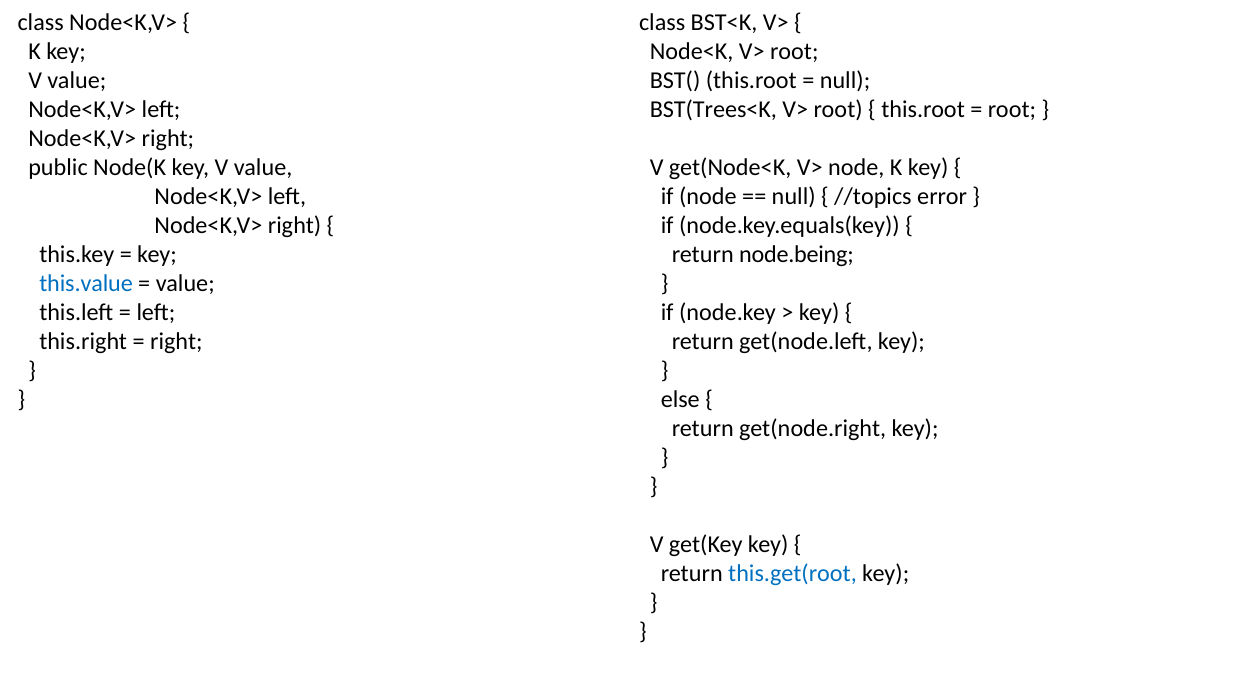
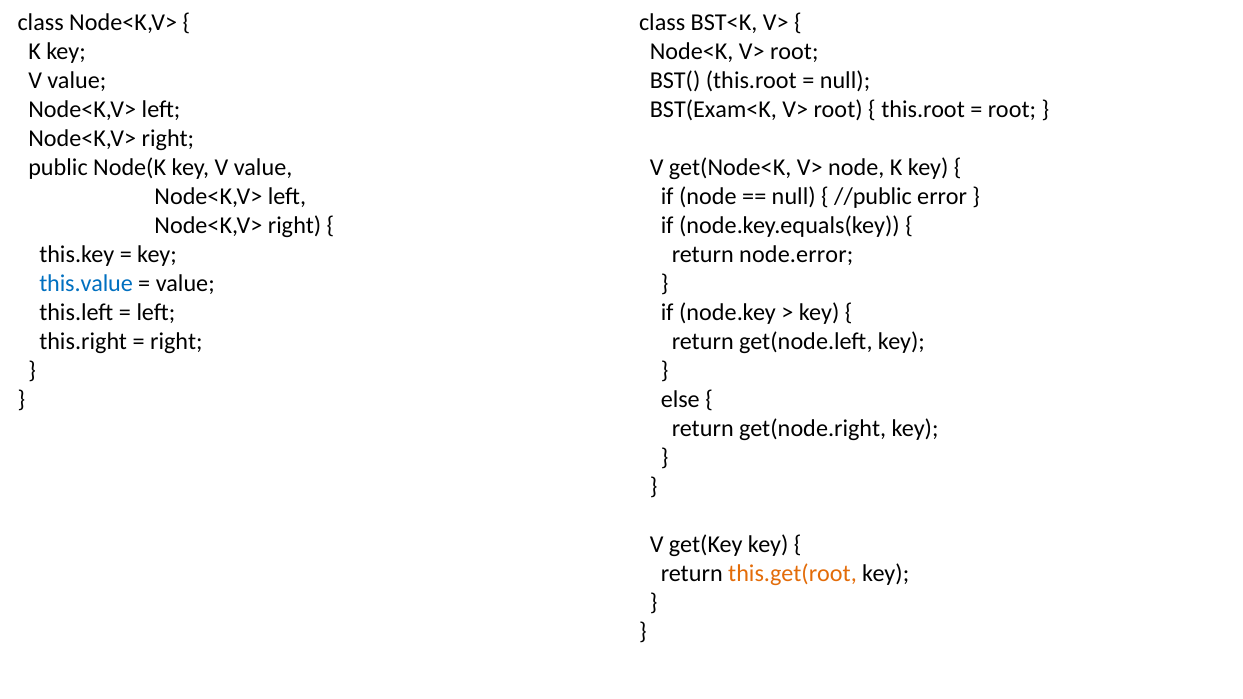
BST(Trees<K: BST(Trees<K -> BST(Exam<K
//topics: //topics -> //public
node.being: node.being -> node.error
this.get(root colour: blue -> orange
